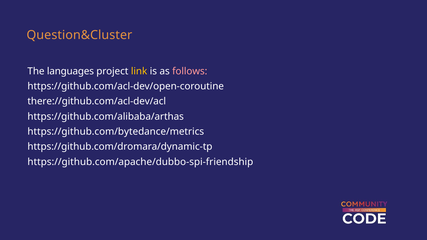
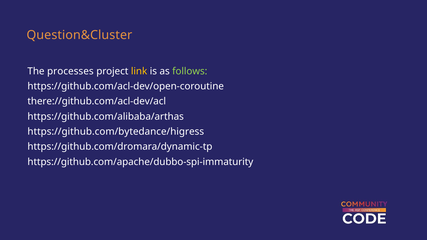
languages: languages -> processes
follows colour: pink -> light green
https://github.com/bytedance/metrics: https://github.com/bytedance/metrics -> https://github.com/bytedance/higress
https://github.com/apache/dubbo-spi-friendship: https://github.com/apache/dubbo-spi-friendship -> https://github.com/apache/dubbo-spi-immaturity
